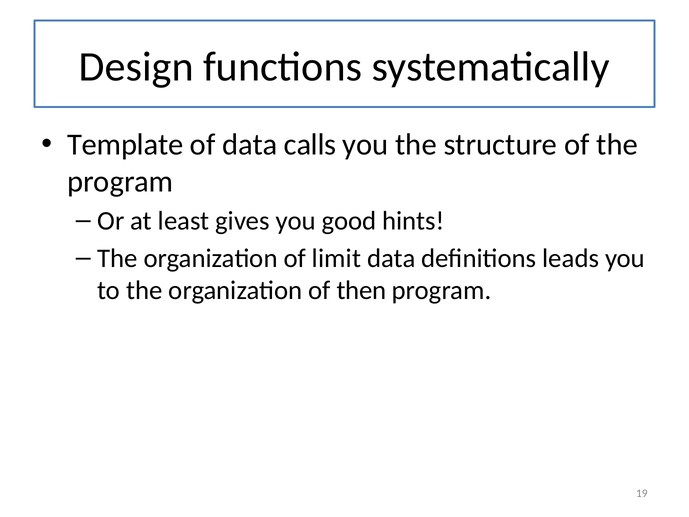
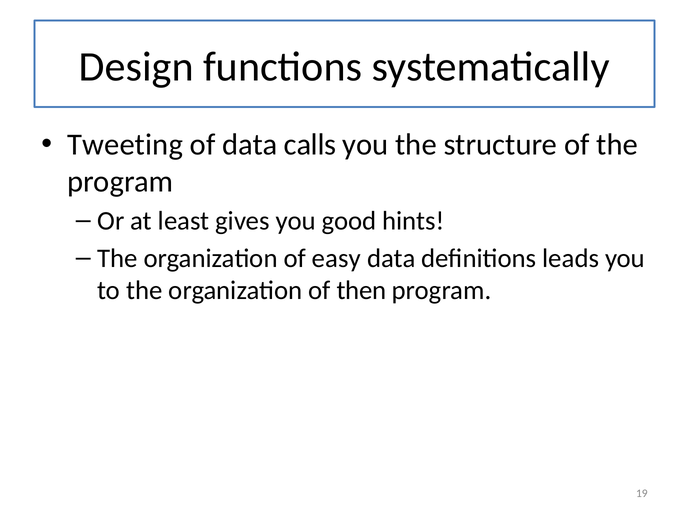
Template: Template -> Tweeting
limit: limit -> easy
